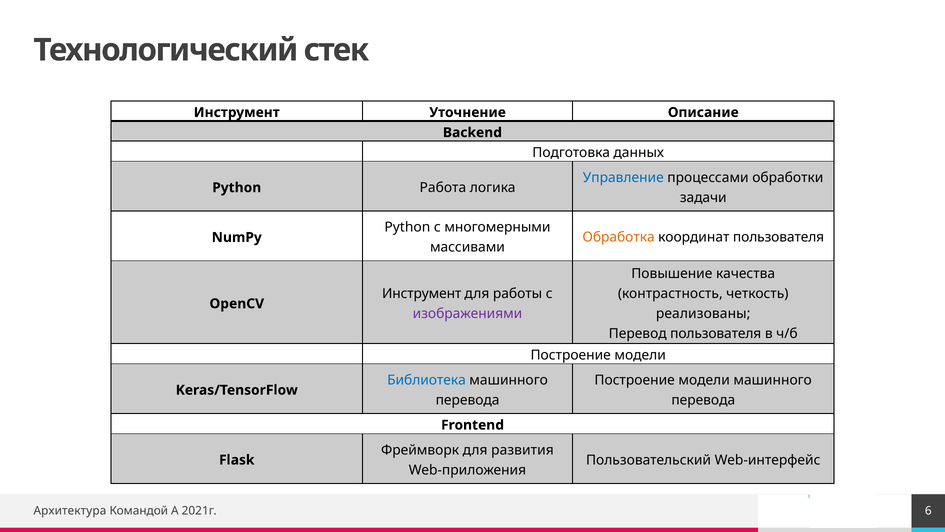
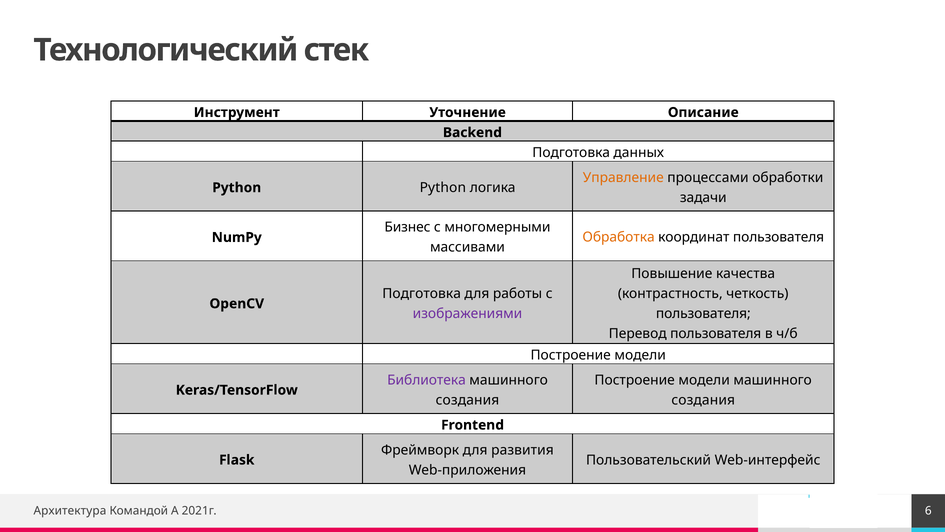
Управление colour: blue -> orange
Python Работа: Работа -> Python
Python at (407, 227): Python -> Бизнес
Инструмент at (422, 293): Инструмент -> Подготовка
реализованы at (703, 313): реализованы -> пользователя
Библиотека colour: blue -> purple
перевода at (468, 400): перевода -> создания
перевода at (703, 400): перевода -> создания
